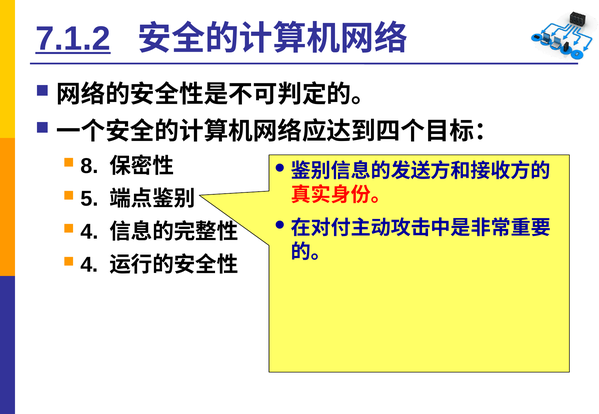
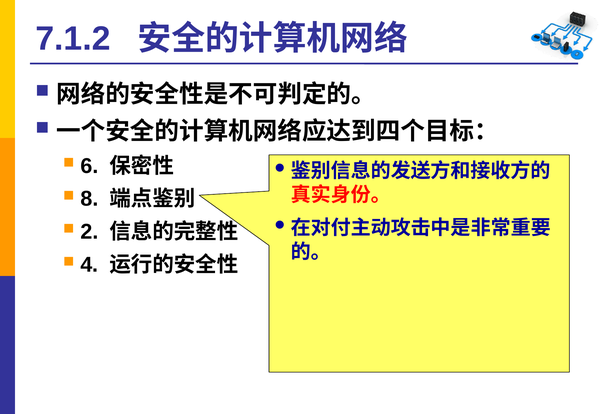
7.1.2 underline: present -> none
8: 8 -> 6
5: 5 -> 8
4 at (89, 232): 4 -> 2
